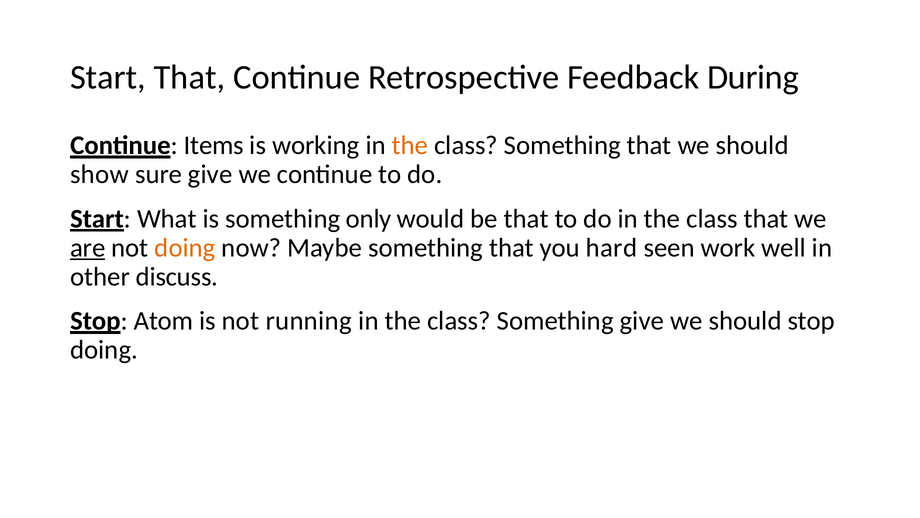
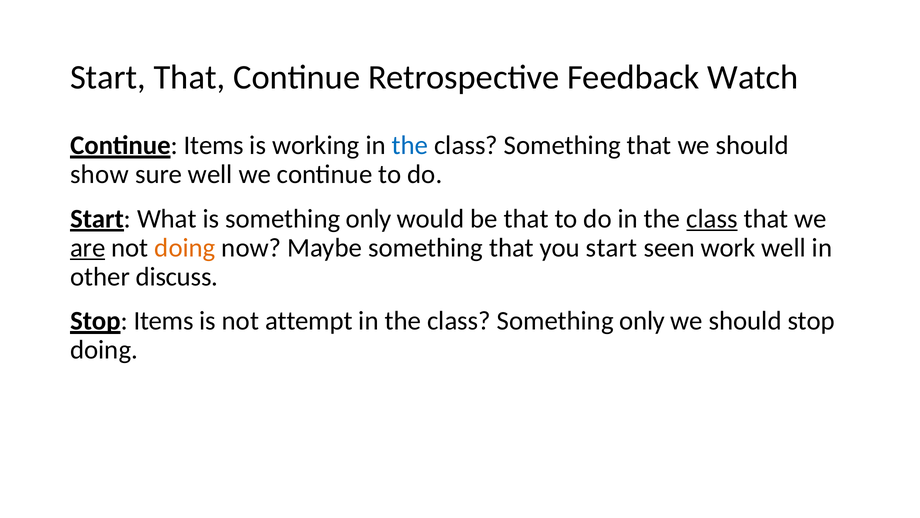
During: During -> Watch
the at (410, 145) colour: orange -> blue
sure give: give -> well
class at (712, 219) underline: none -> present
you hard: hard -> start
Stop Atom: Atom -> Items
running: running -> attempt
class Something give: give -> only
